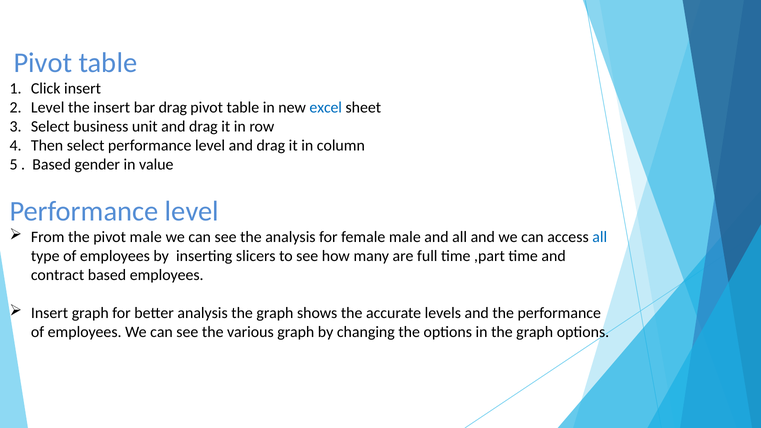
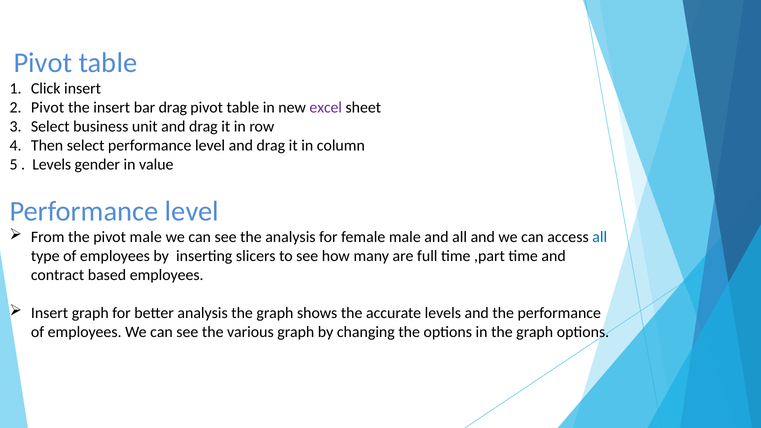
Level at (48, 108): Level -> Pivot
excel colour: blue -> purple
Based at (52, 165): Based -> Levels
